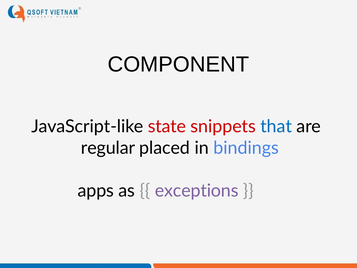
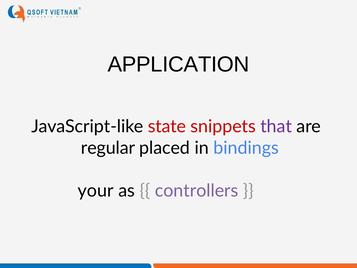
COMPONENT: COMPONENT -> APPLICATION
that colour: blue -> purple
apps: apps -> your
exceptions: exceptions -> controllers
